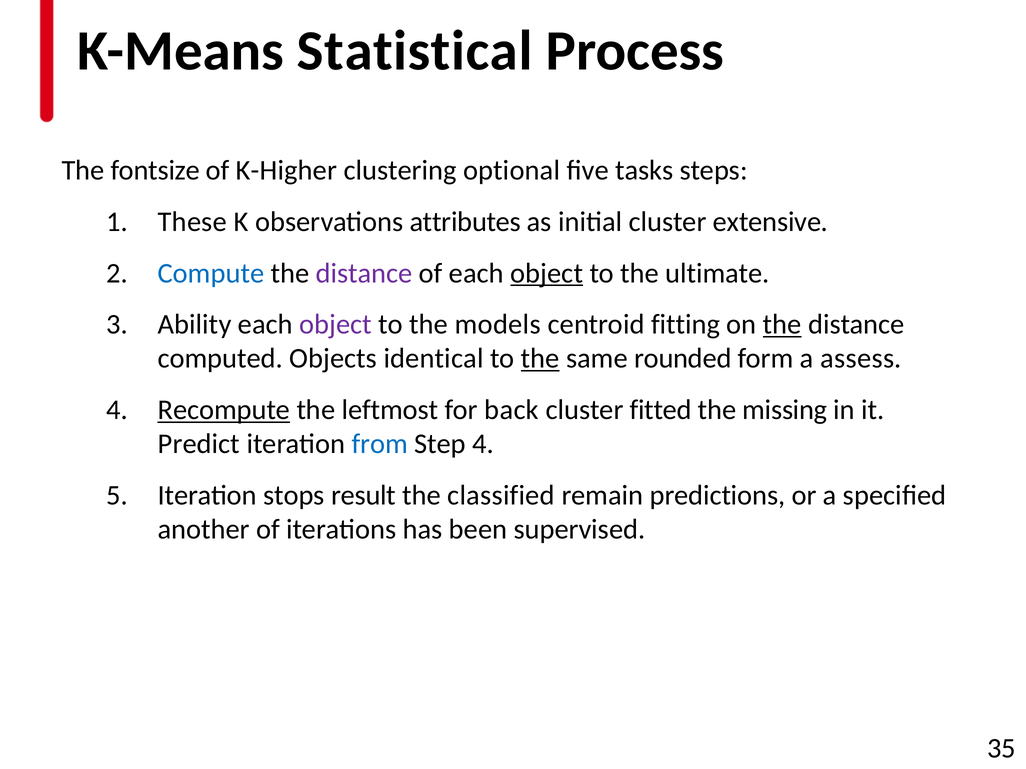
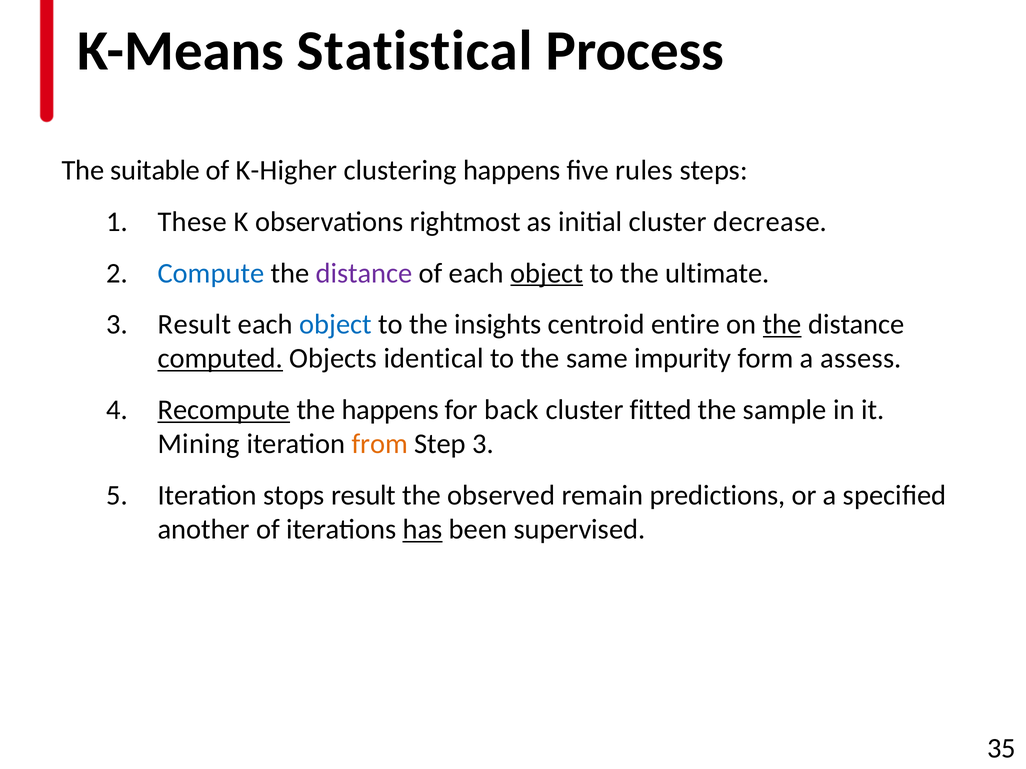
fontsize: fontsize -> suitable
clustering optional: optional -> happens
tasks: tasks -> rules
attributes: attributes -> rightmost
extensive: extensive -> decrease
Ability at (195, 325): Ability -> Result
object at (336, 325) colour: purple -> blue
models: models -> insights
fitting: fitting -> entire
computed underline: none -> present
the at (540, 359) underline: present -> none
rounded: rounded -> impurity
the leftmost: leftmost -> happens
missing: missing -> sample
Predict: Predict -> Mining
from colour: blue -> orange
Step 4: 4 -> 3
classified: classified -> observed
has underline: none -> present
